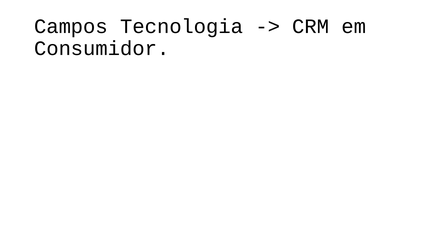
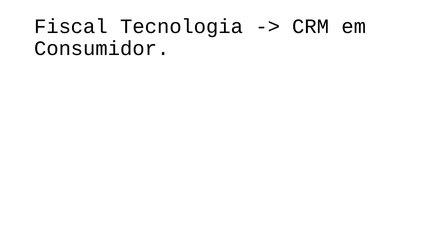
Campos: Campos -> Fiscal
